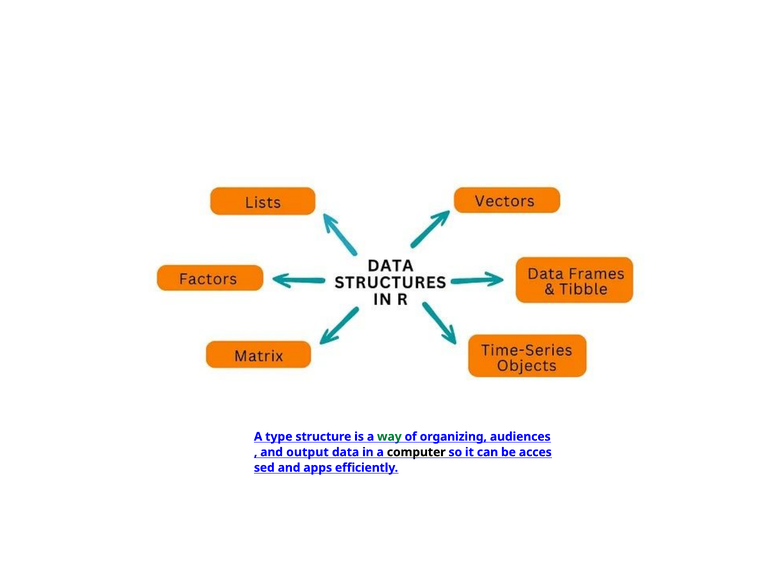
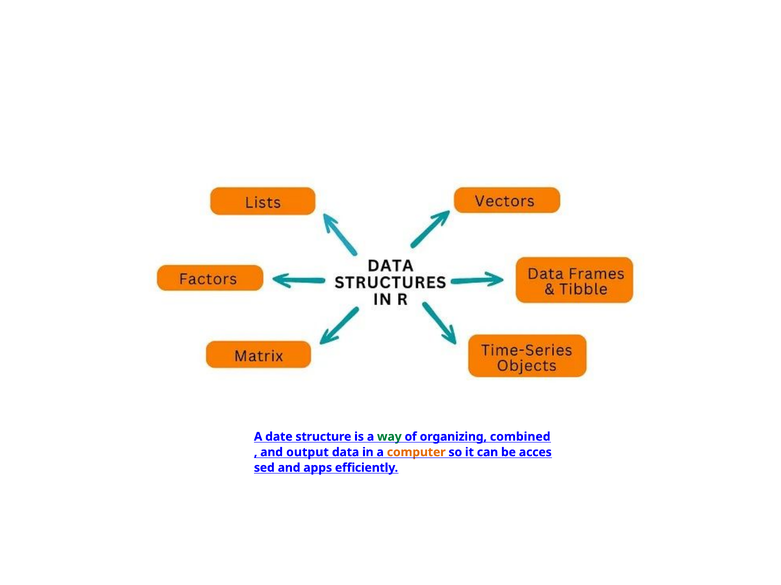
type: type -> date
audiences: audiences -> combined
computer colour: black -> orange
